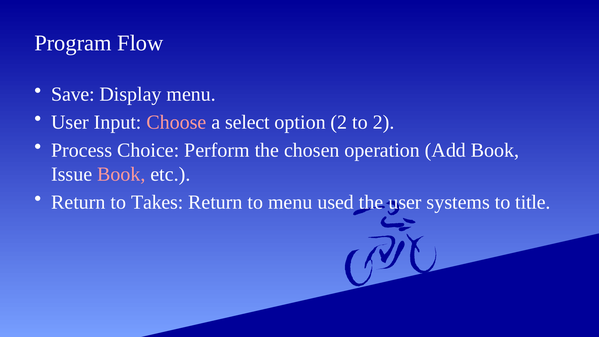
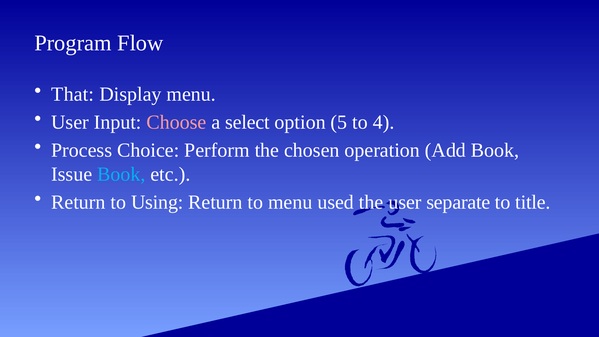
Save: Save -> That
option 2: 2 -> 5
to 2: 2 -> 4
Book at (121, 174) colour: pink -> light blue
Takes: Takes -> Using
systems: systems -> separate
